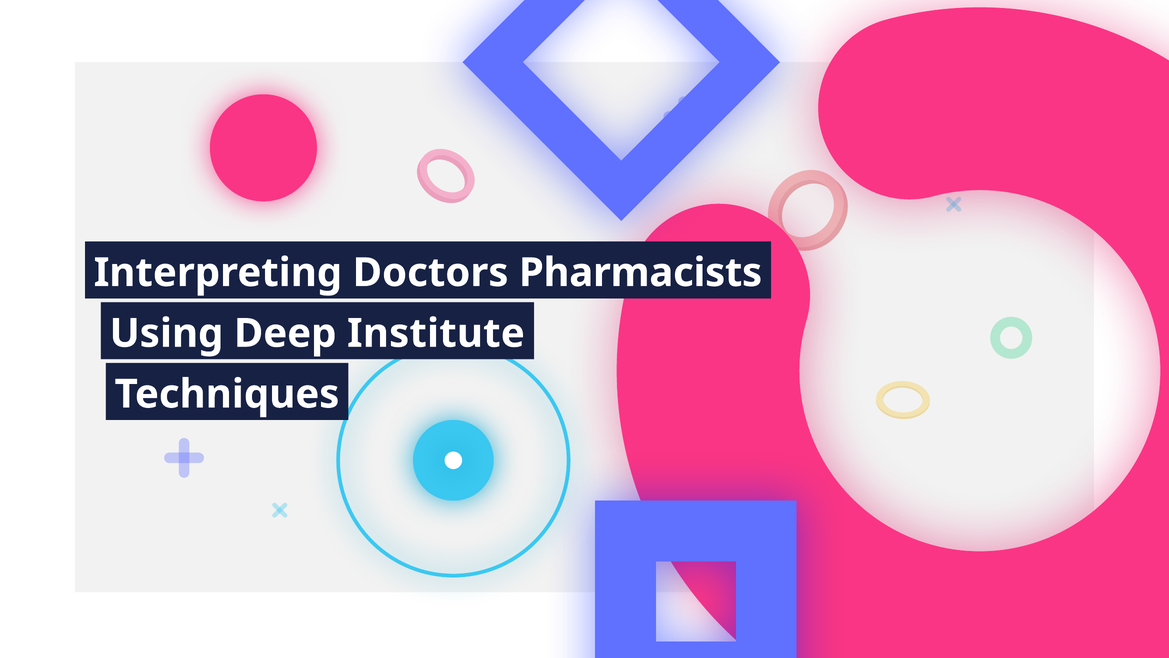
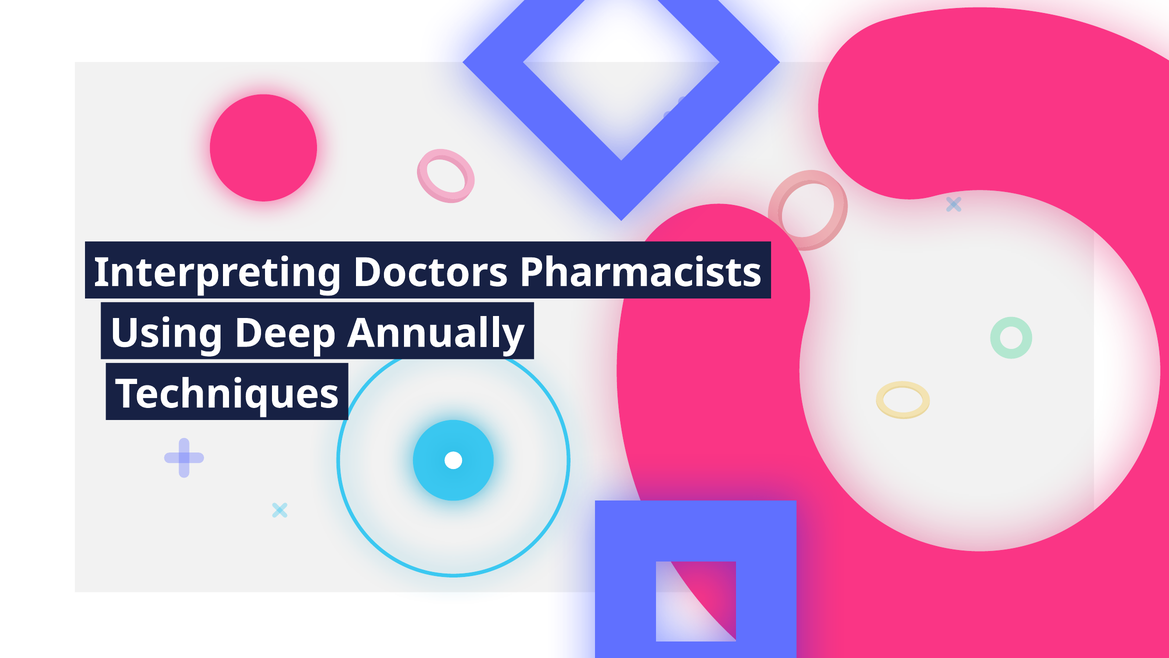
Institute: Institute -> Annually
